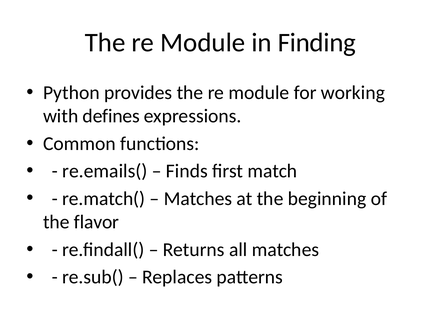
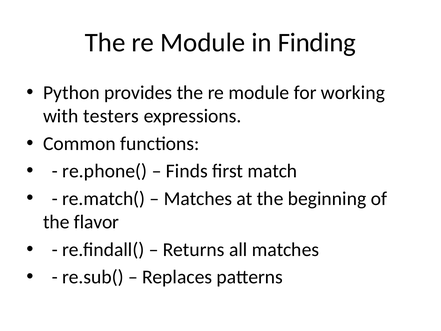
defines: defines -> testers
re.emails(: re.emails( -> re.phone(
